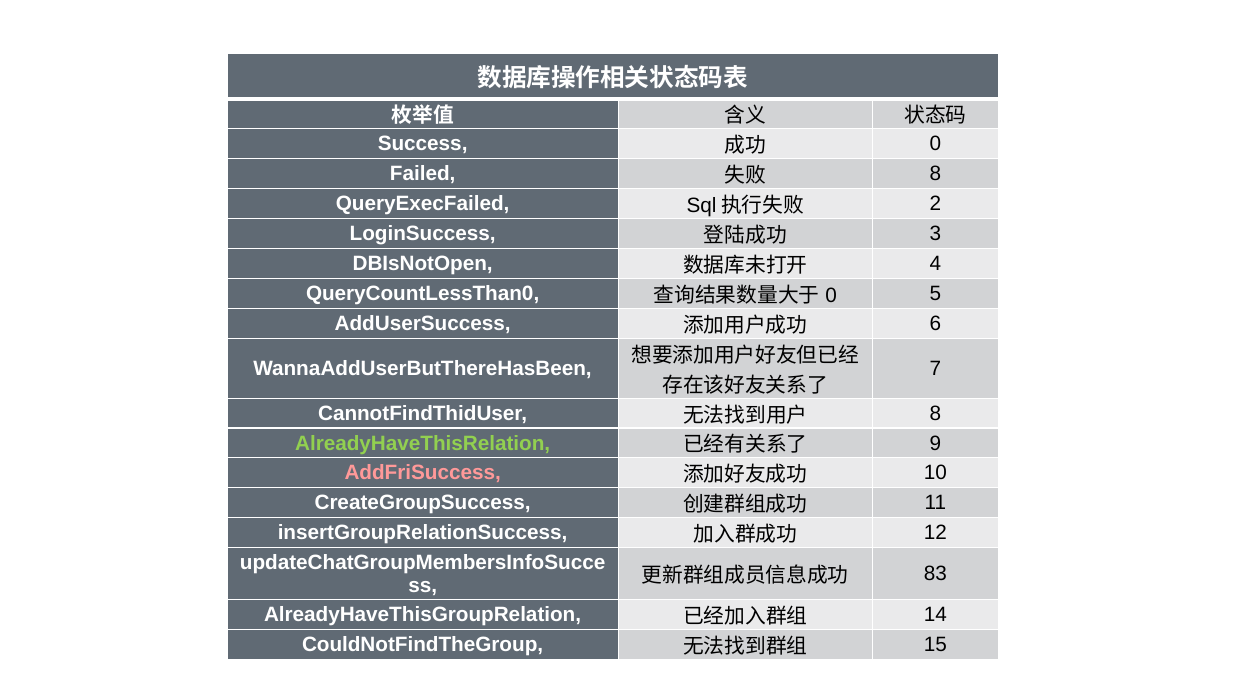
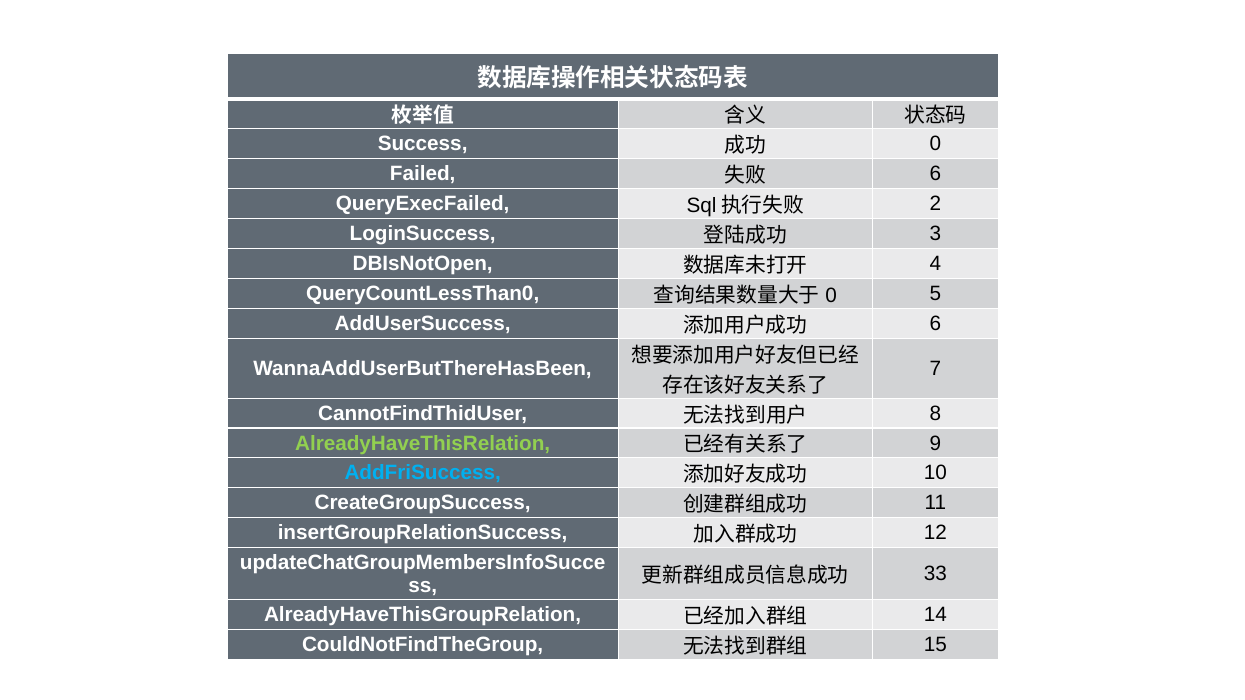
8 at (935, 174): 8 -> 6
AddFriSuccess colour: pink -> light blue
83: 83 -> 33
